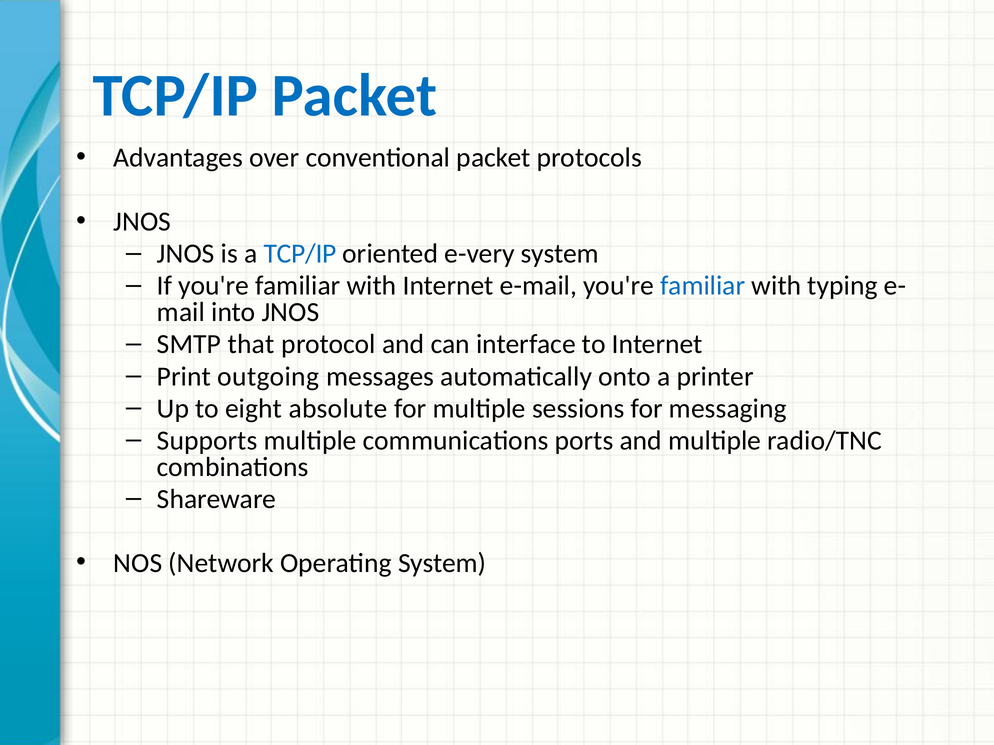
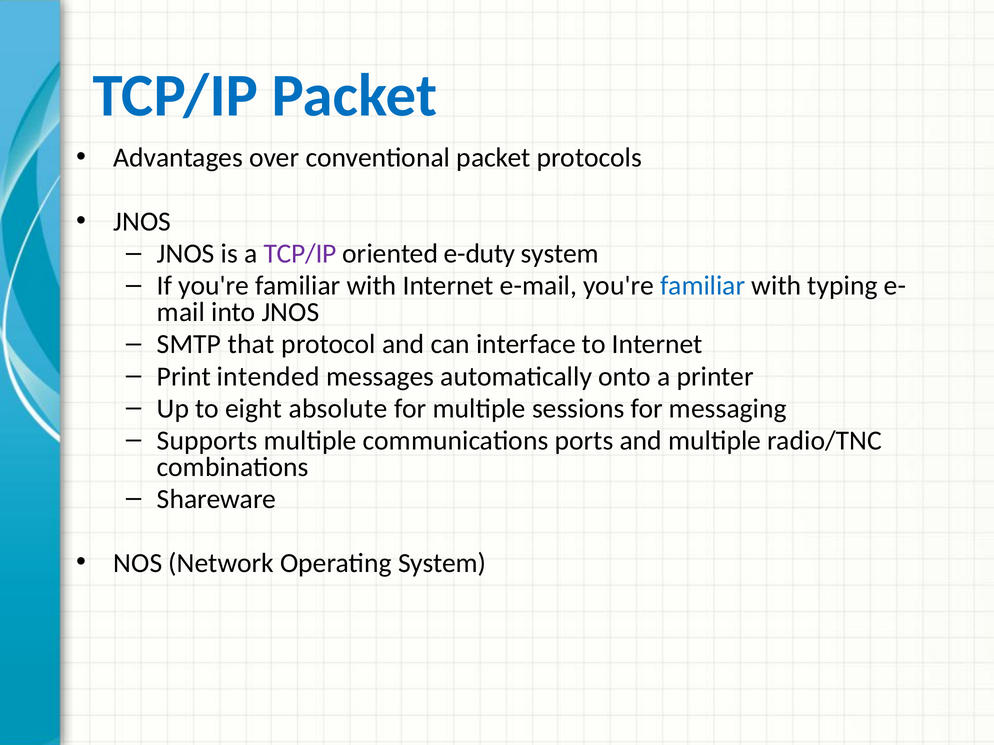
TCP/IP at (300, 254) colour: blue -> purple
e-very: e-very -> e-duty
outgoing: outgoing -> intended
